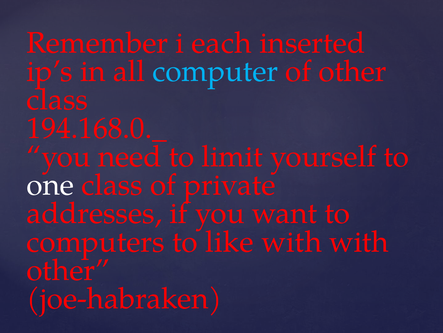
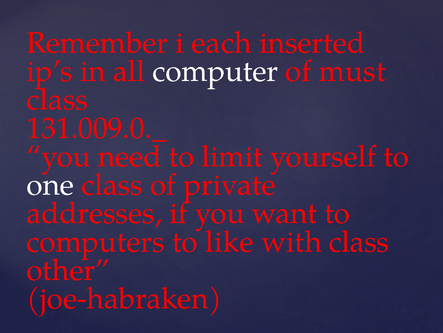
computer colour: light blue -> white
of other: other -> must
194.168.0._: 194.168.0._ -> 131.009.0._
with with: with -> class
